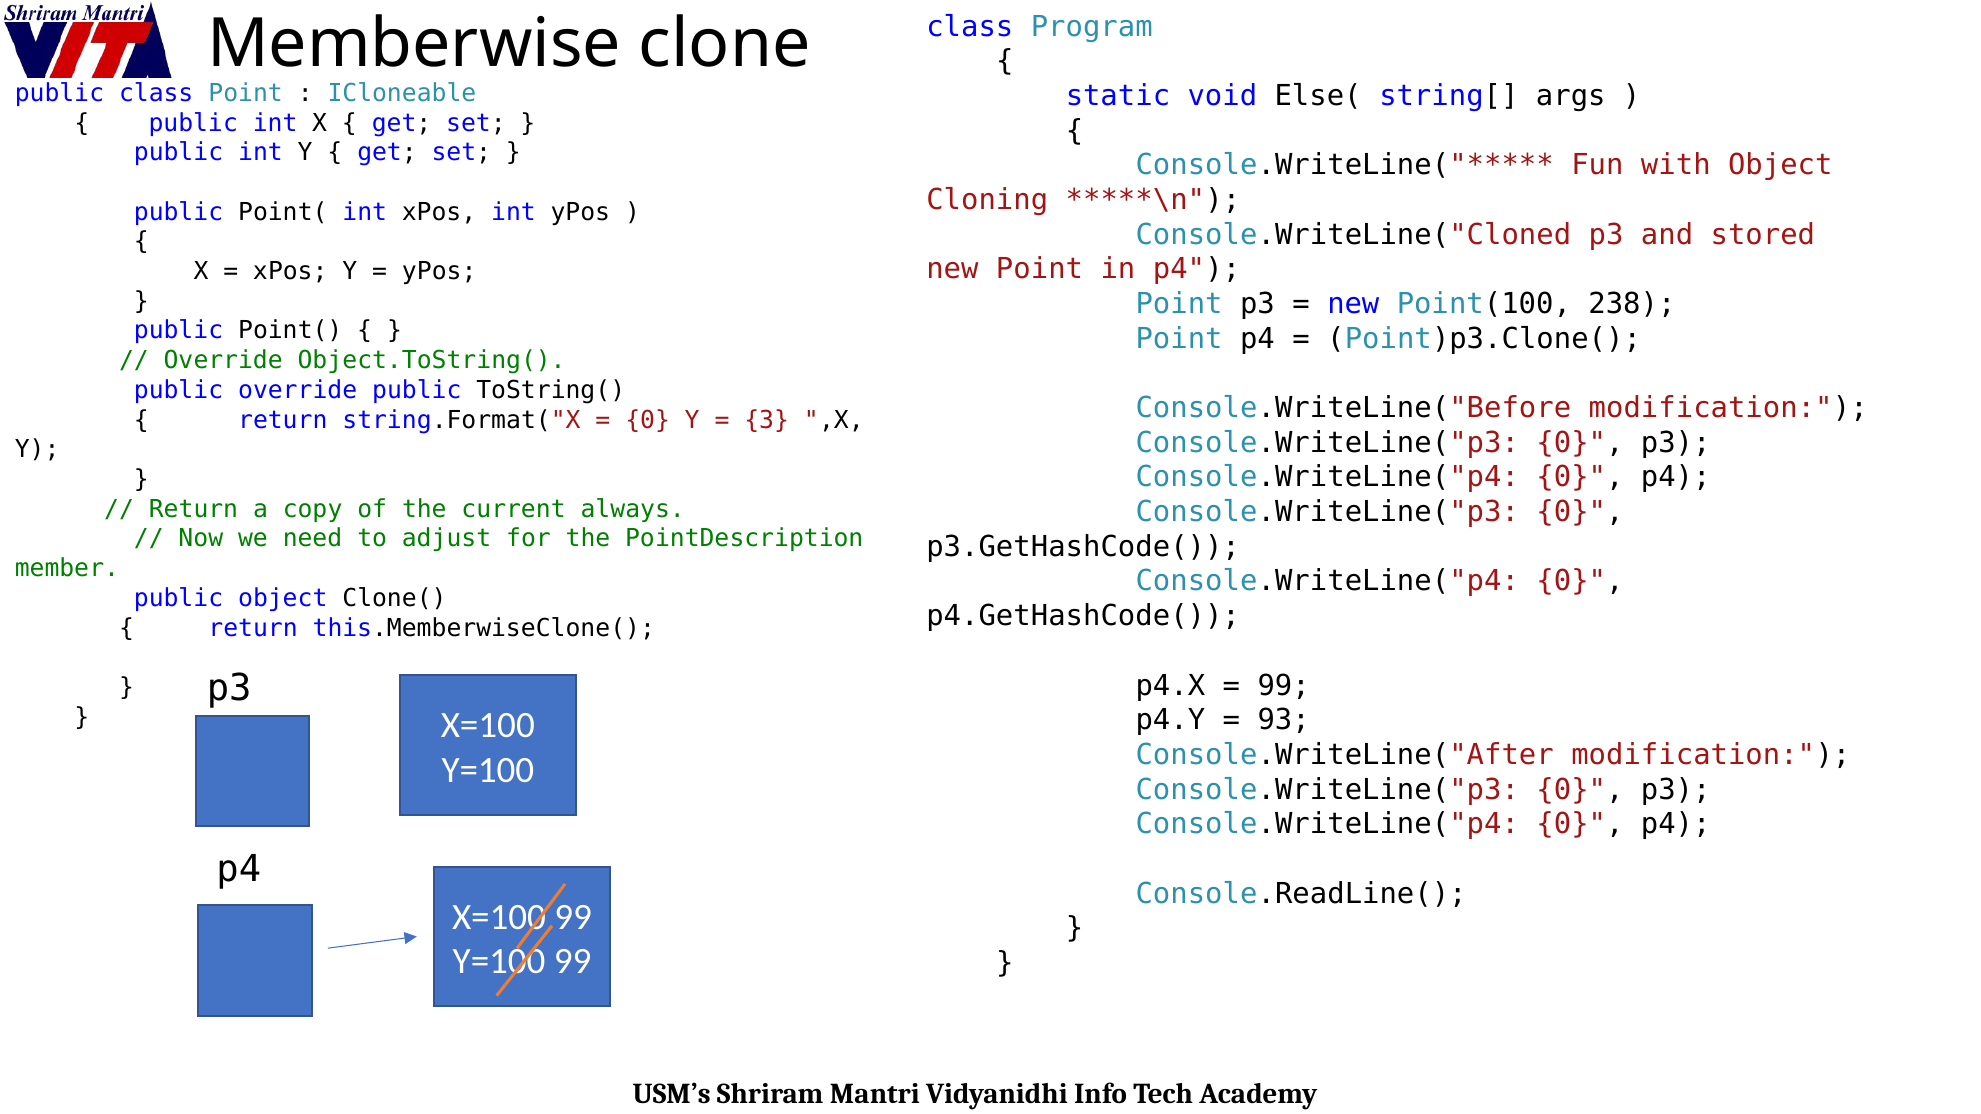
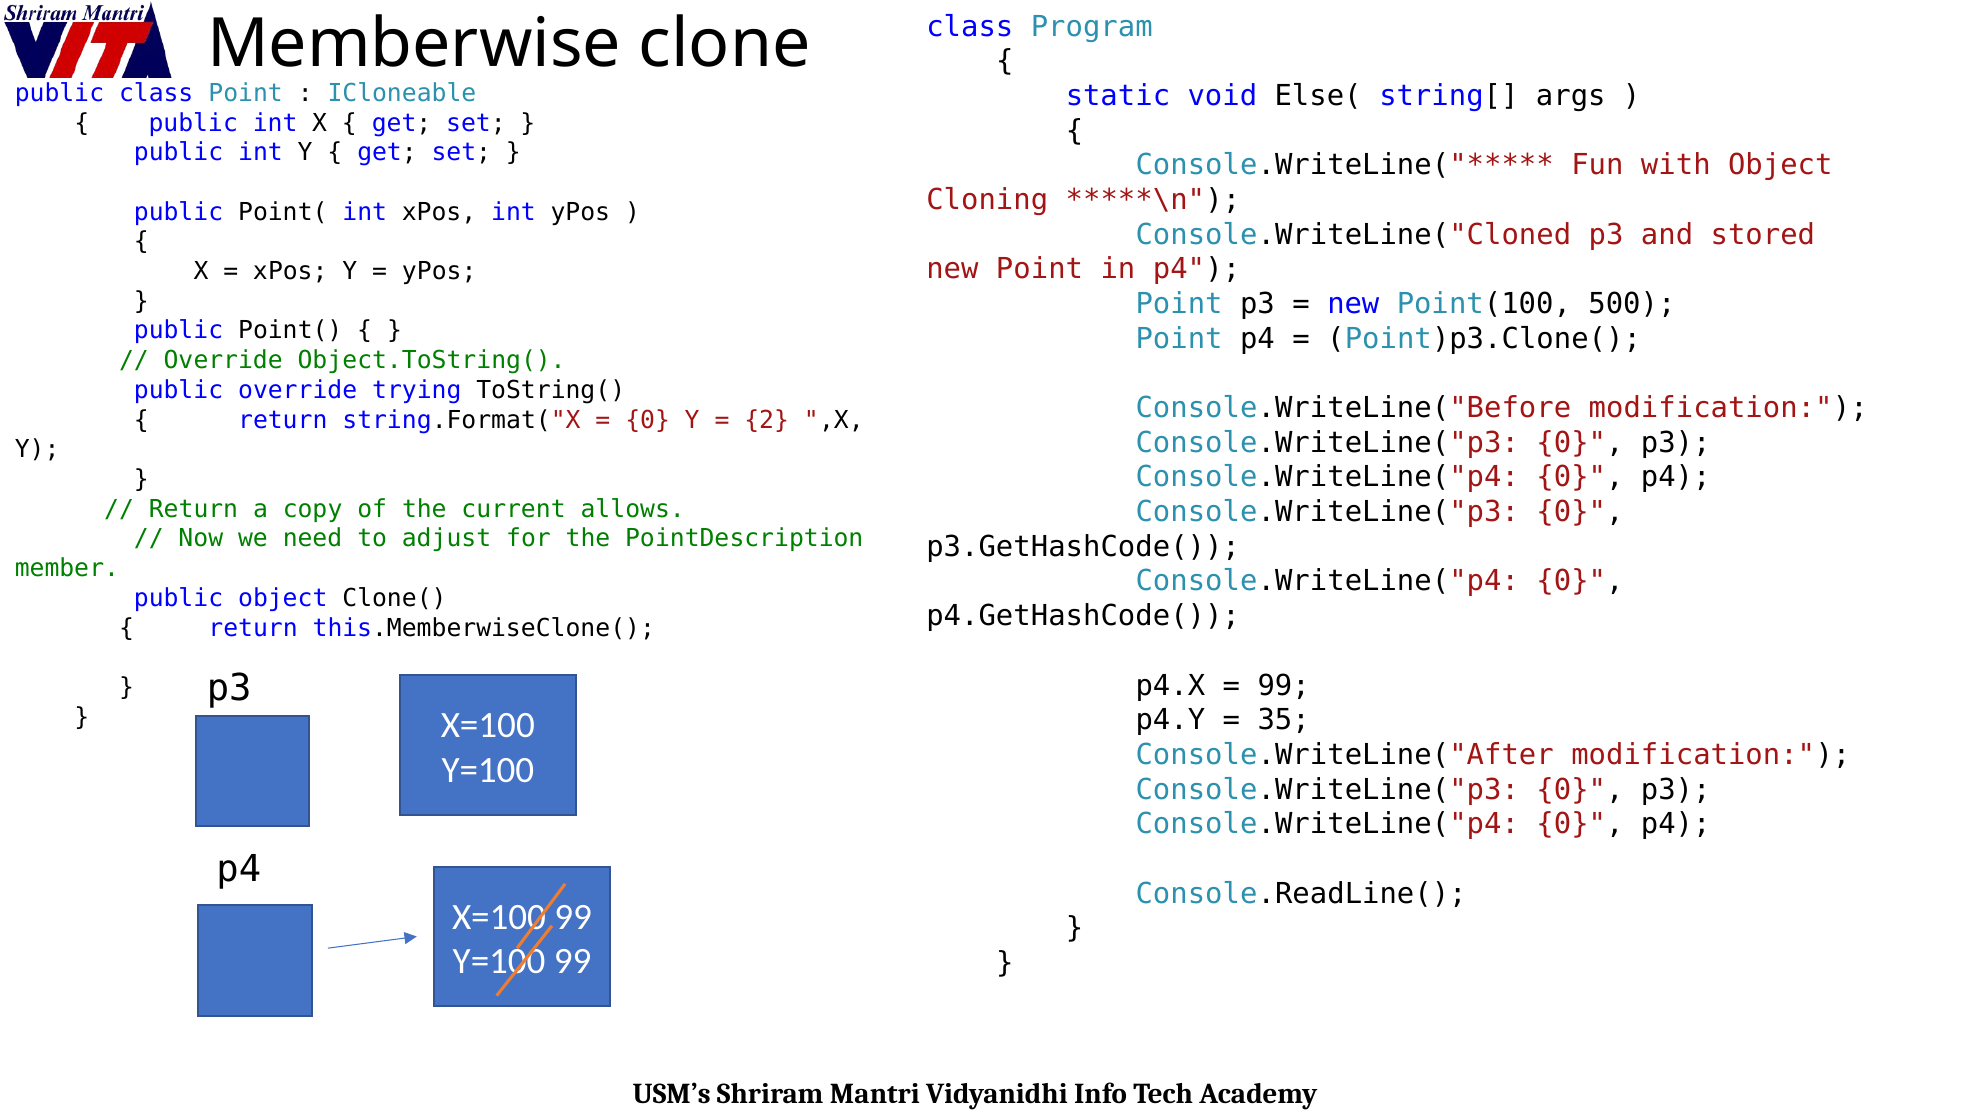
238: 238 -> 500
override public: public -> trying
3: 3 -> 2
always: always -> allows
93: 93 -> 35
